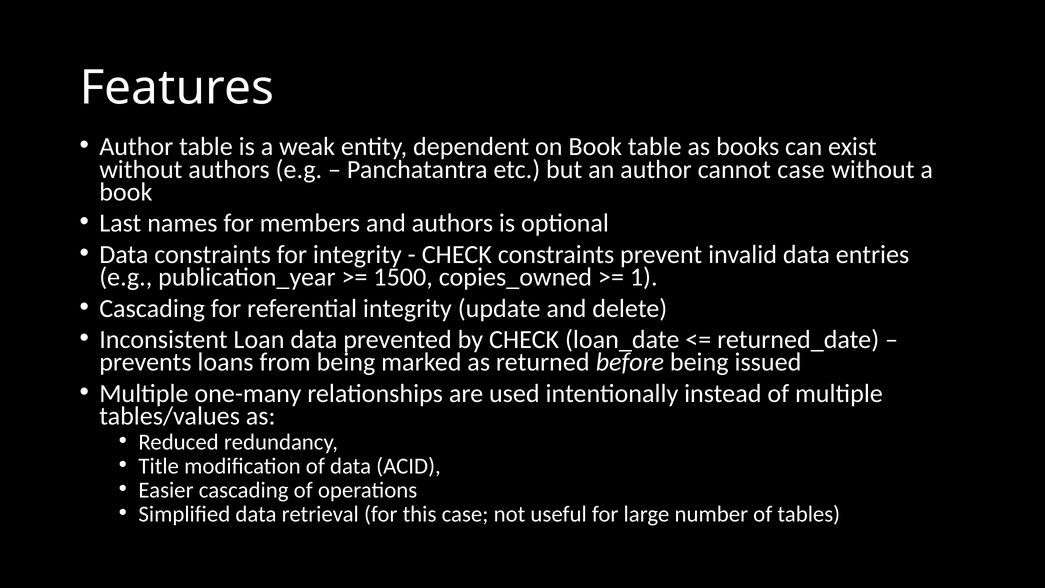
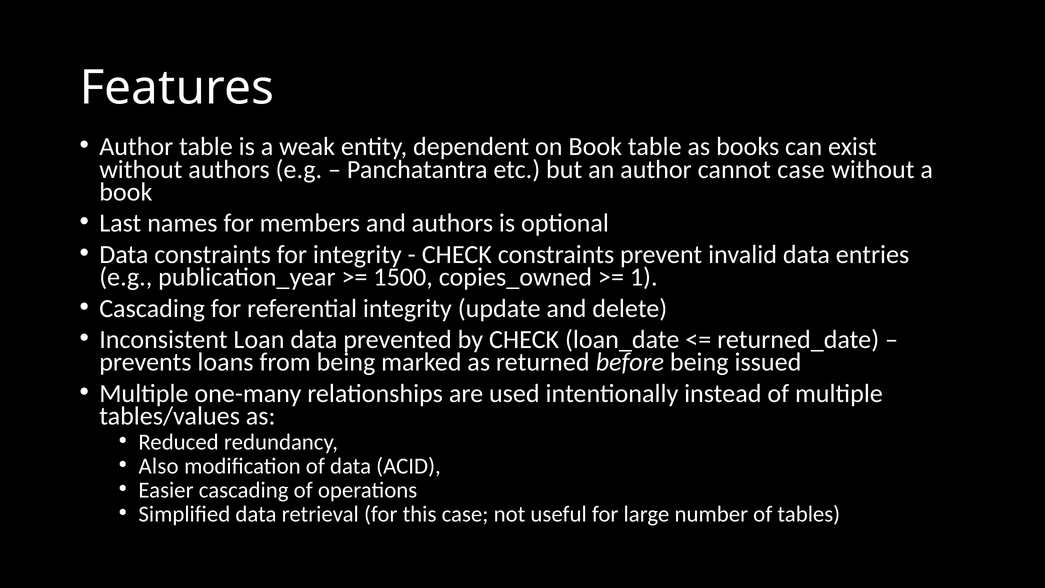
Title: Title -> Also
